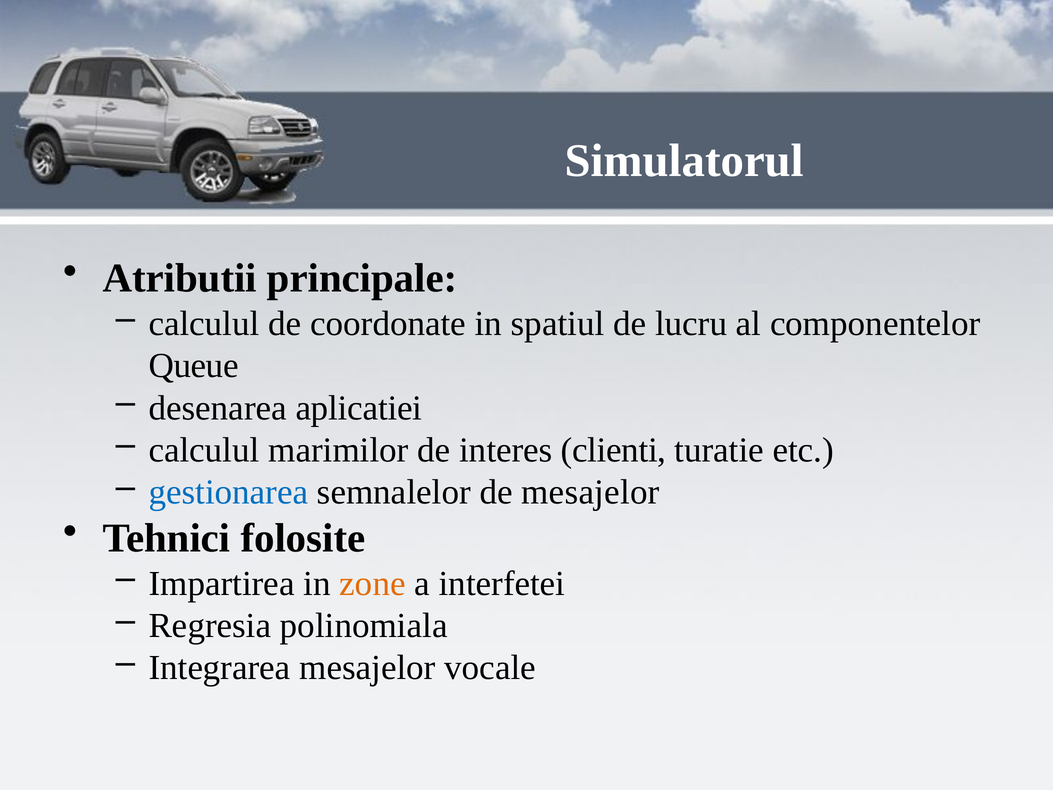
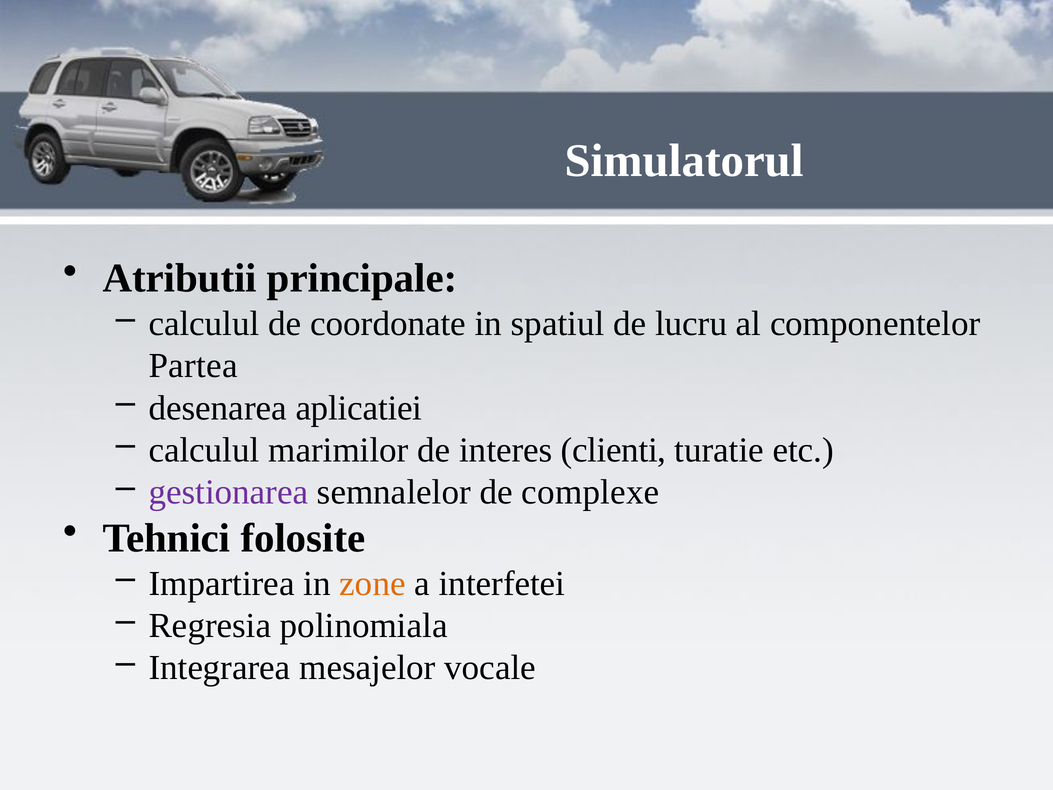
Queue: Queue -> Partea
gestionarea colour: blue -> purple
de mesajelor: mesajelor -> complexe
